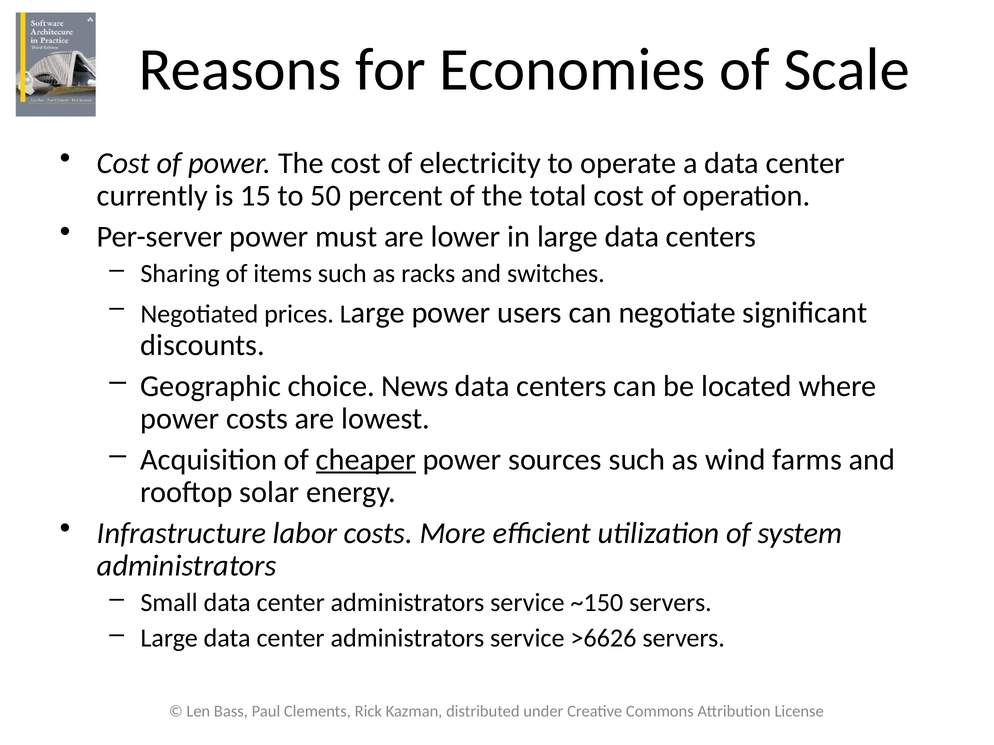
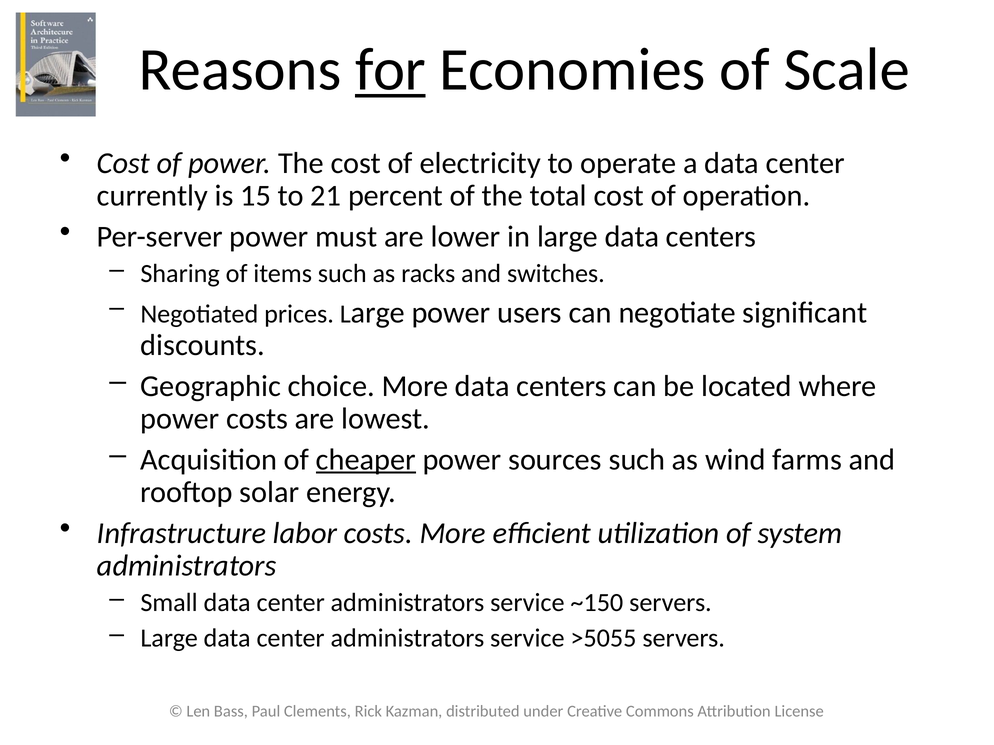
for underline: none -> present
50: 50 -> 21
choice News: News -> More
>6626: >6626 -> >5055
